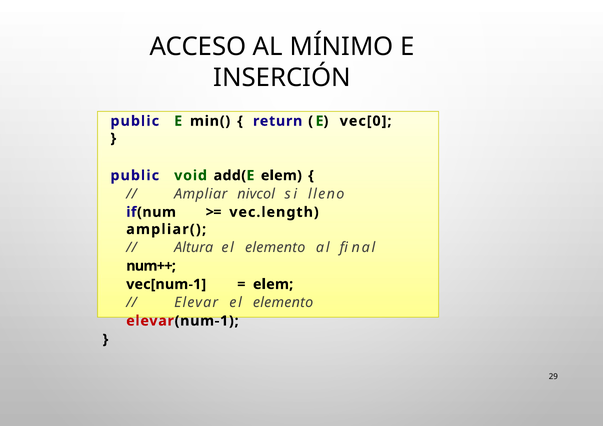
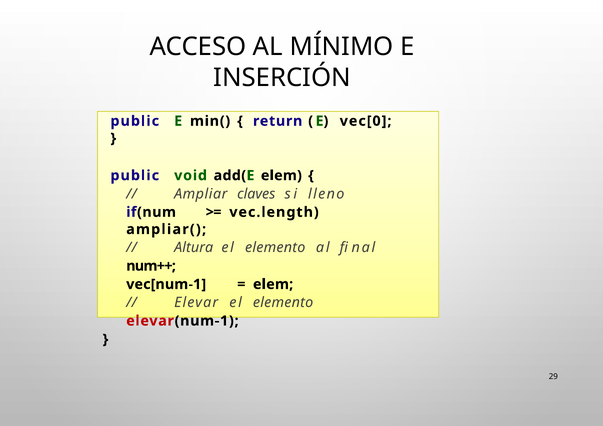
nivcol: nivcol -> claves
